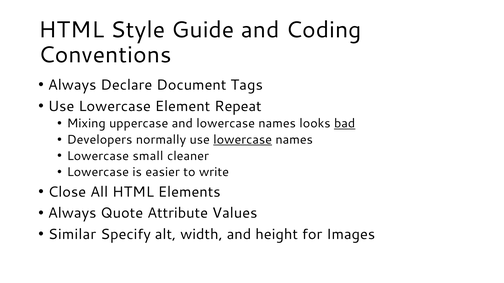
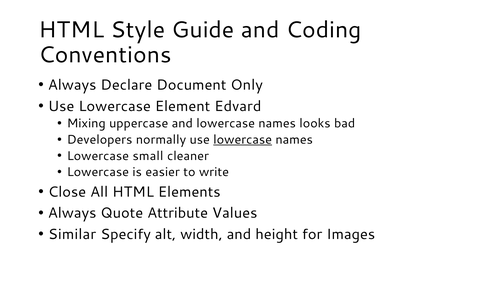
Tags: Tags -> Only
Repeat: Repeat -> Edvard
bad underline: present -> none
